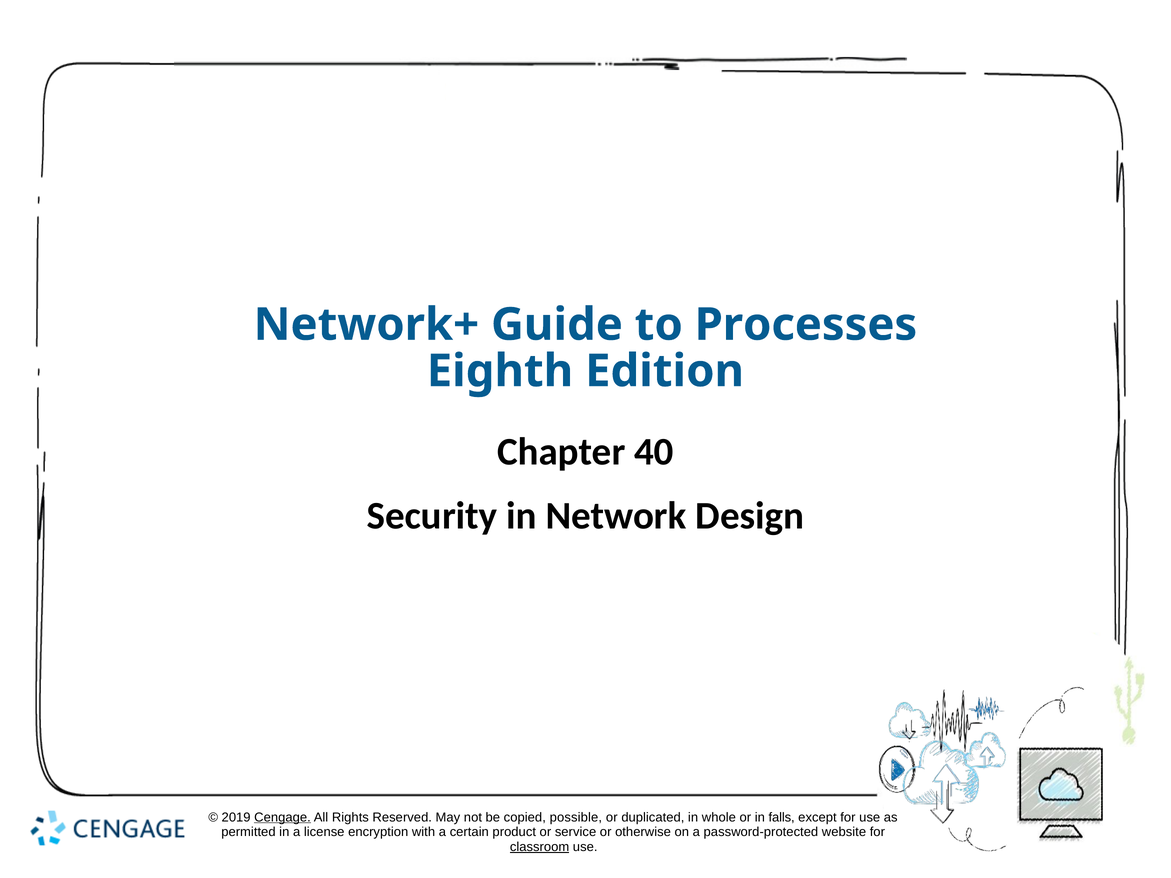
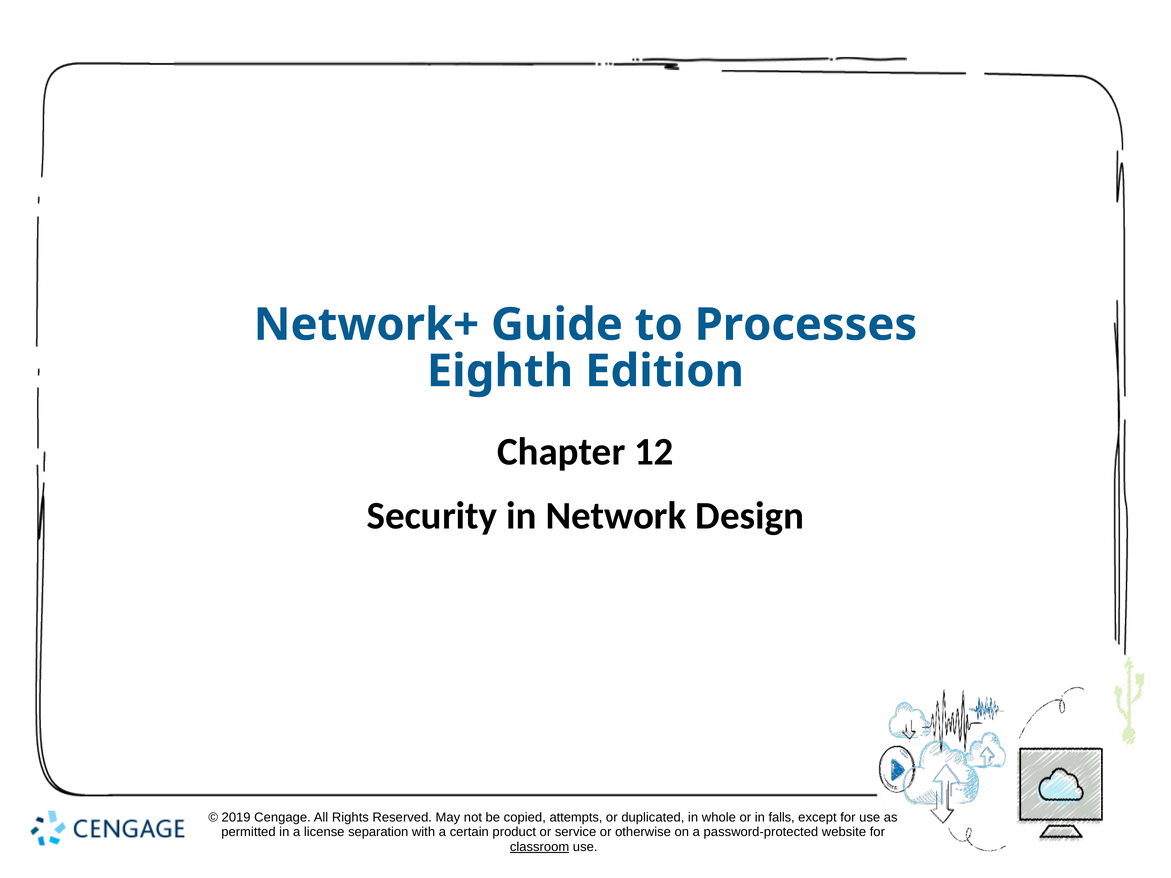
40: 40 -> 12
Cengage underline: present -> none
possible: possible -> attempts
encryption: encryption -> separation
